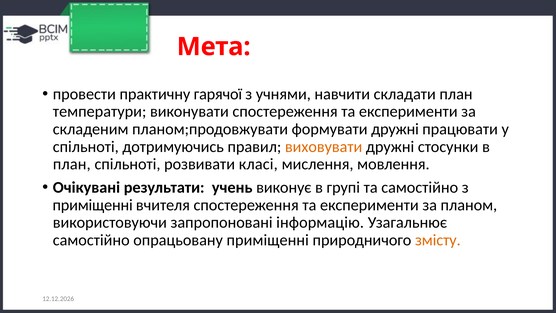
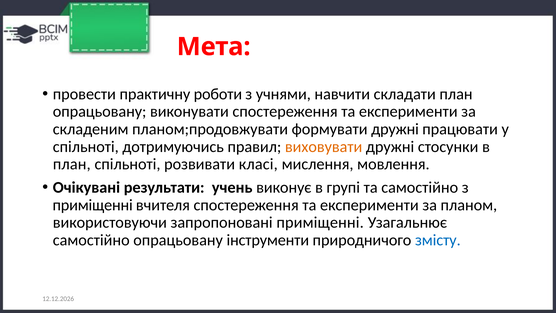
гарячої: гарячої -> роботи
температури at (100, 112): температури -> опрацьовану
запропоновані інформацію: інформацію -> приміщенні
опрацьовану приміщенні: приміщенні -> інструменти
змісту colour: orange -> blue
